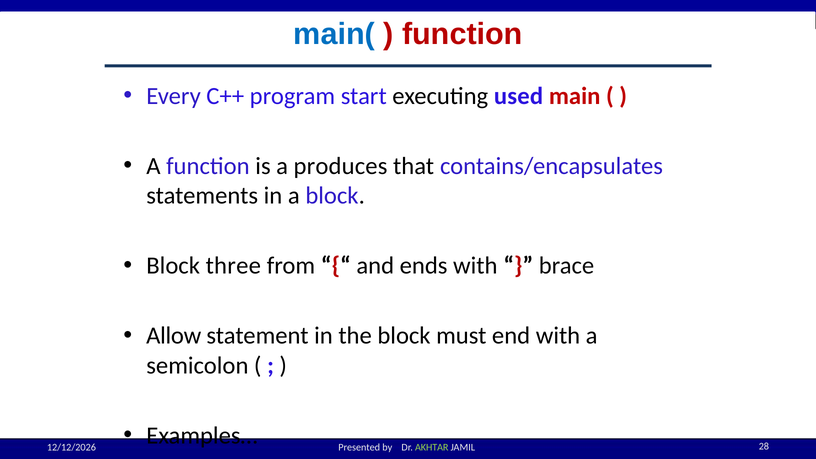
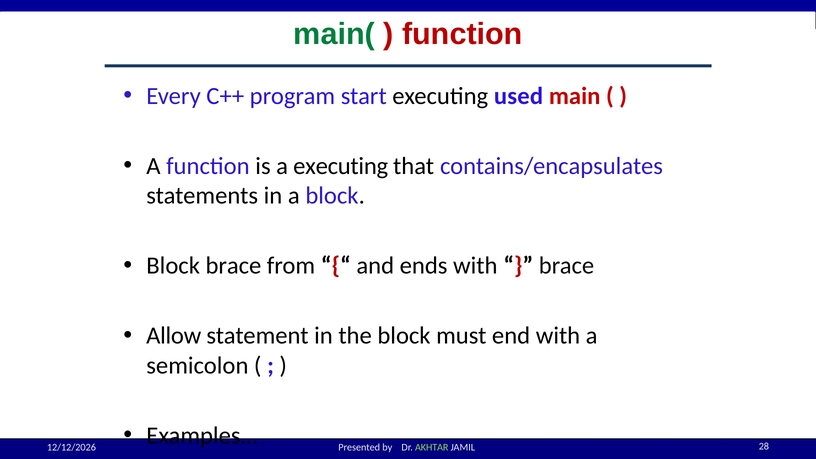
main( colour: blue -> green
a produces: produces -> executing
Block three: three -> brace
